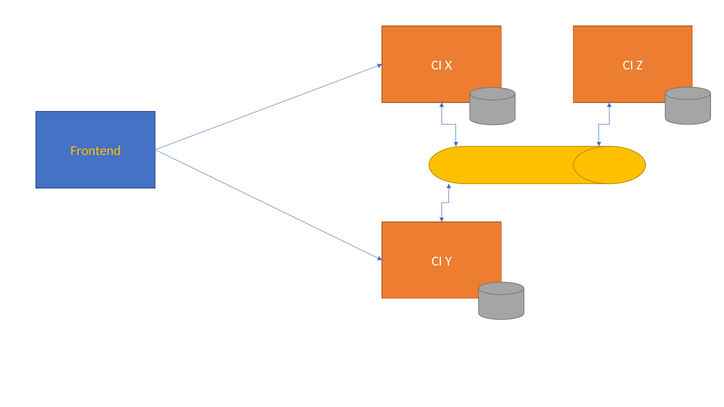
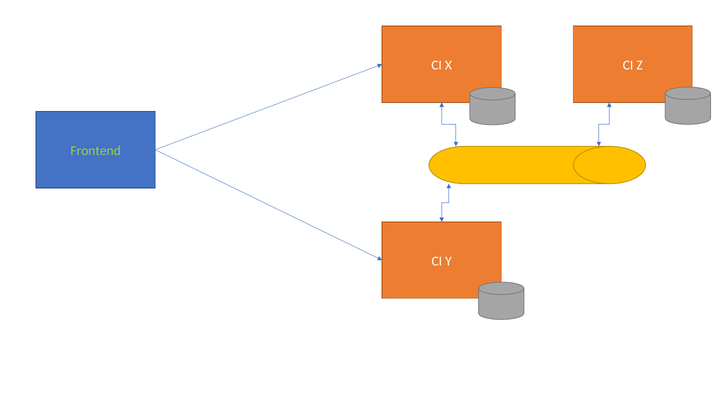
Frontend colour: yellow -> light green
